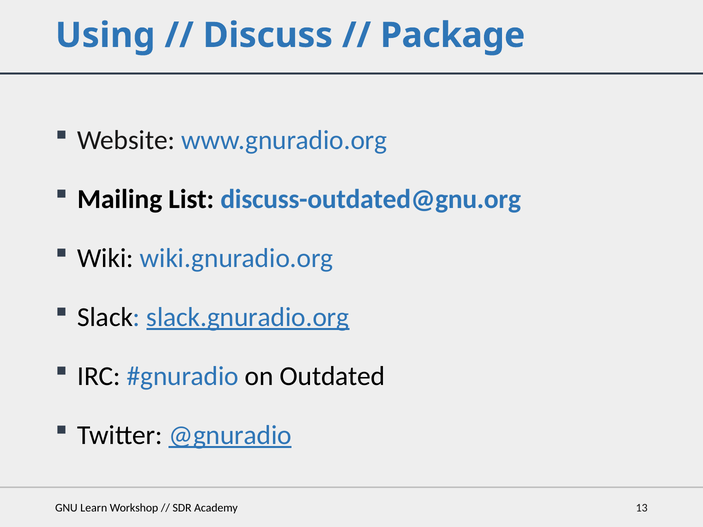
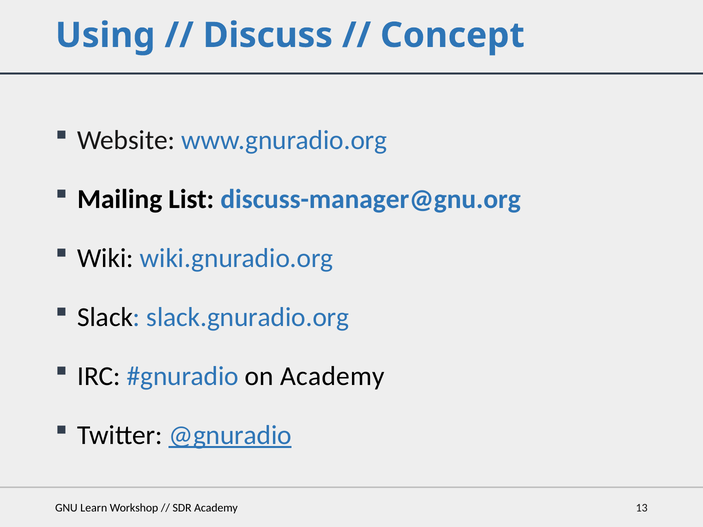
Package: Package -> Concept
discuss-outdated@gnu.org: discuss-outdated@gnu.org -> discuss-manager@gnu.org
slack.gnuradio.org underline: present -> none
on Outdated: Outdated -> Academy
